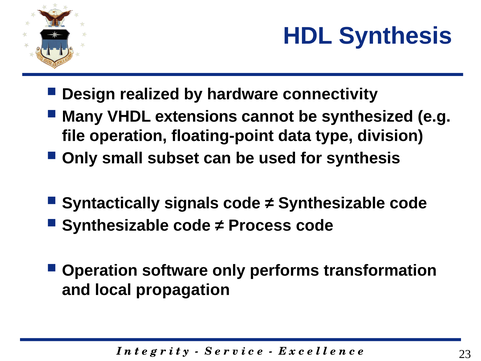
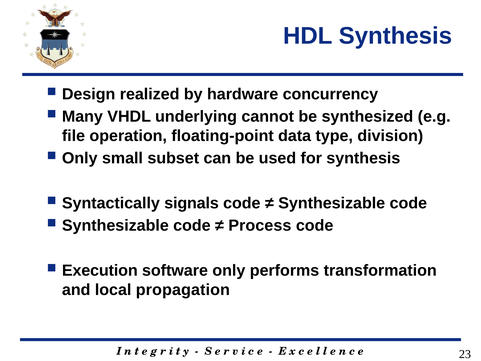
connectivity: connectivity -> concurrency
extensions: extensions -> underlying
Operation at (100, 270): Operation -> Execution
